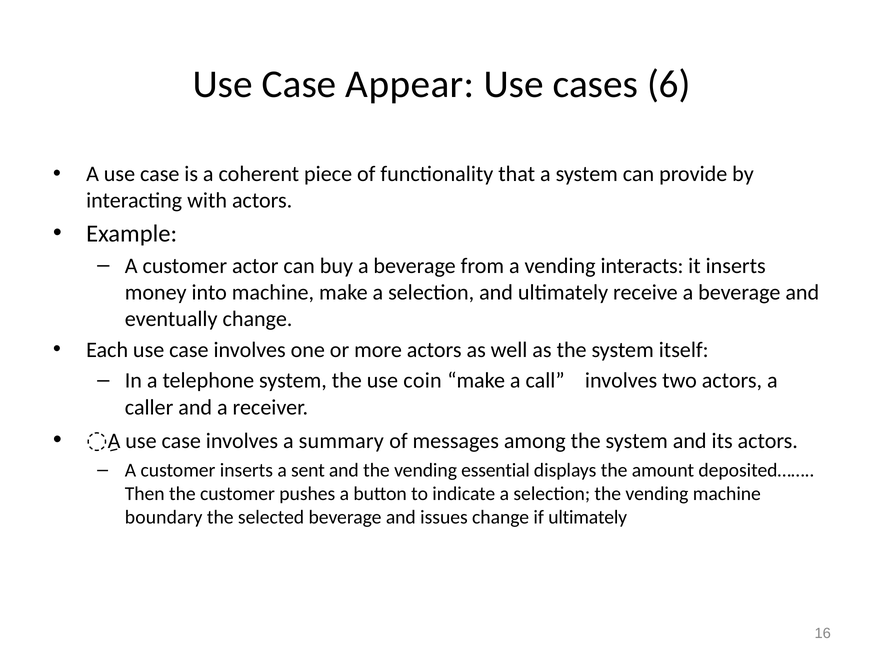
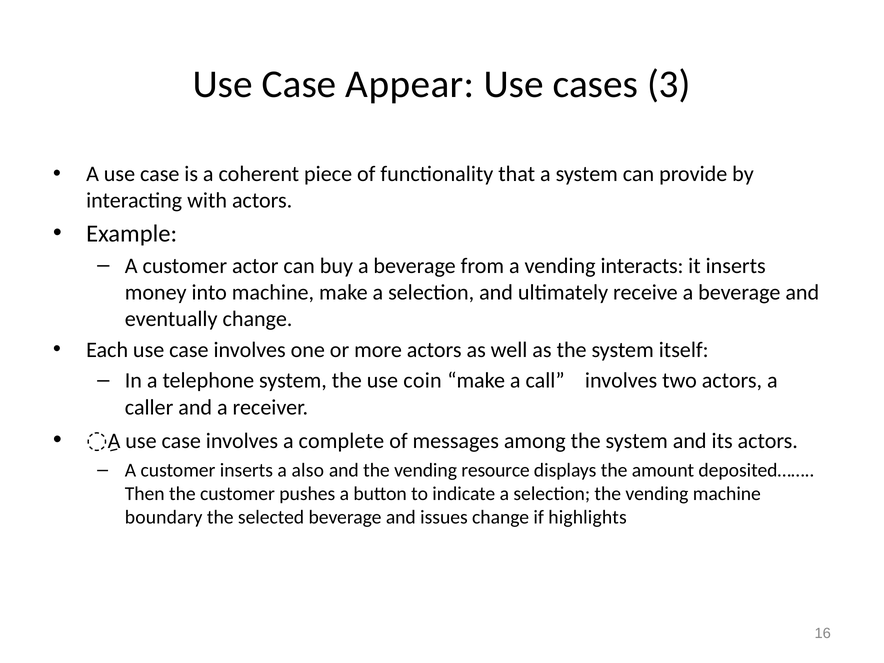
6: 6 -> 3
summary: summary -> complete
sent: sent -> also
essential: essential -> resource
if ultimately: ultimately -> highlights
